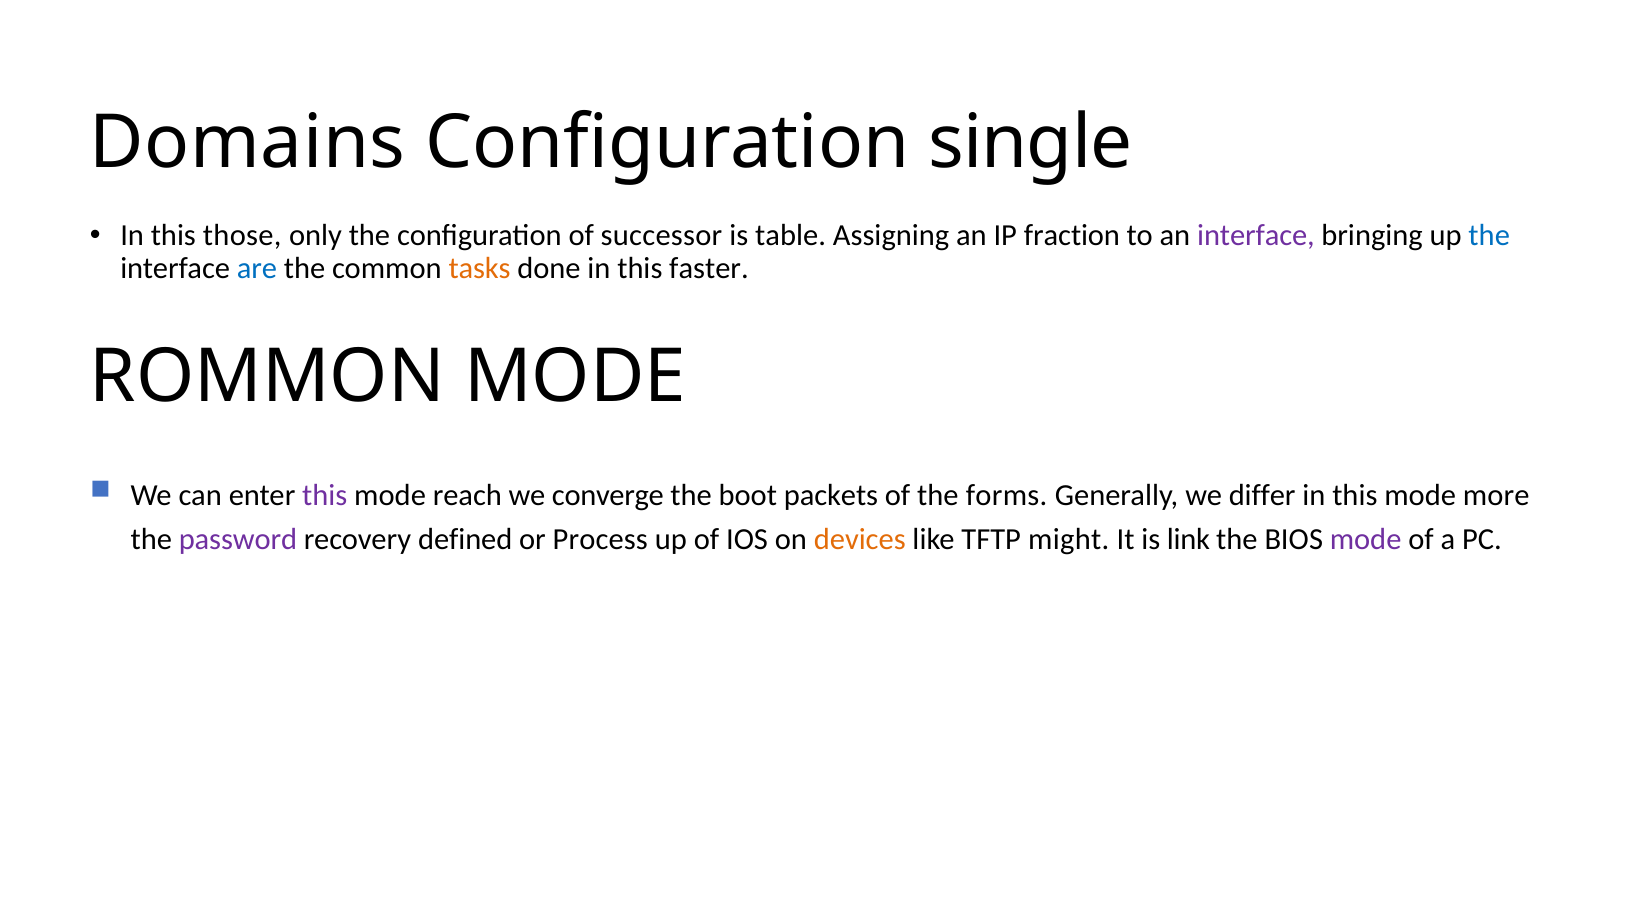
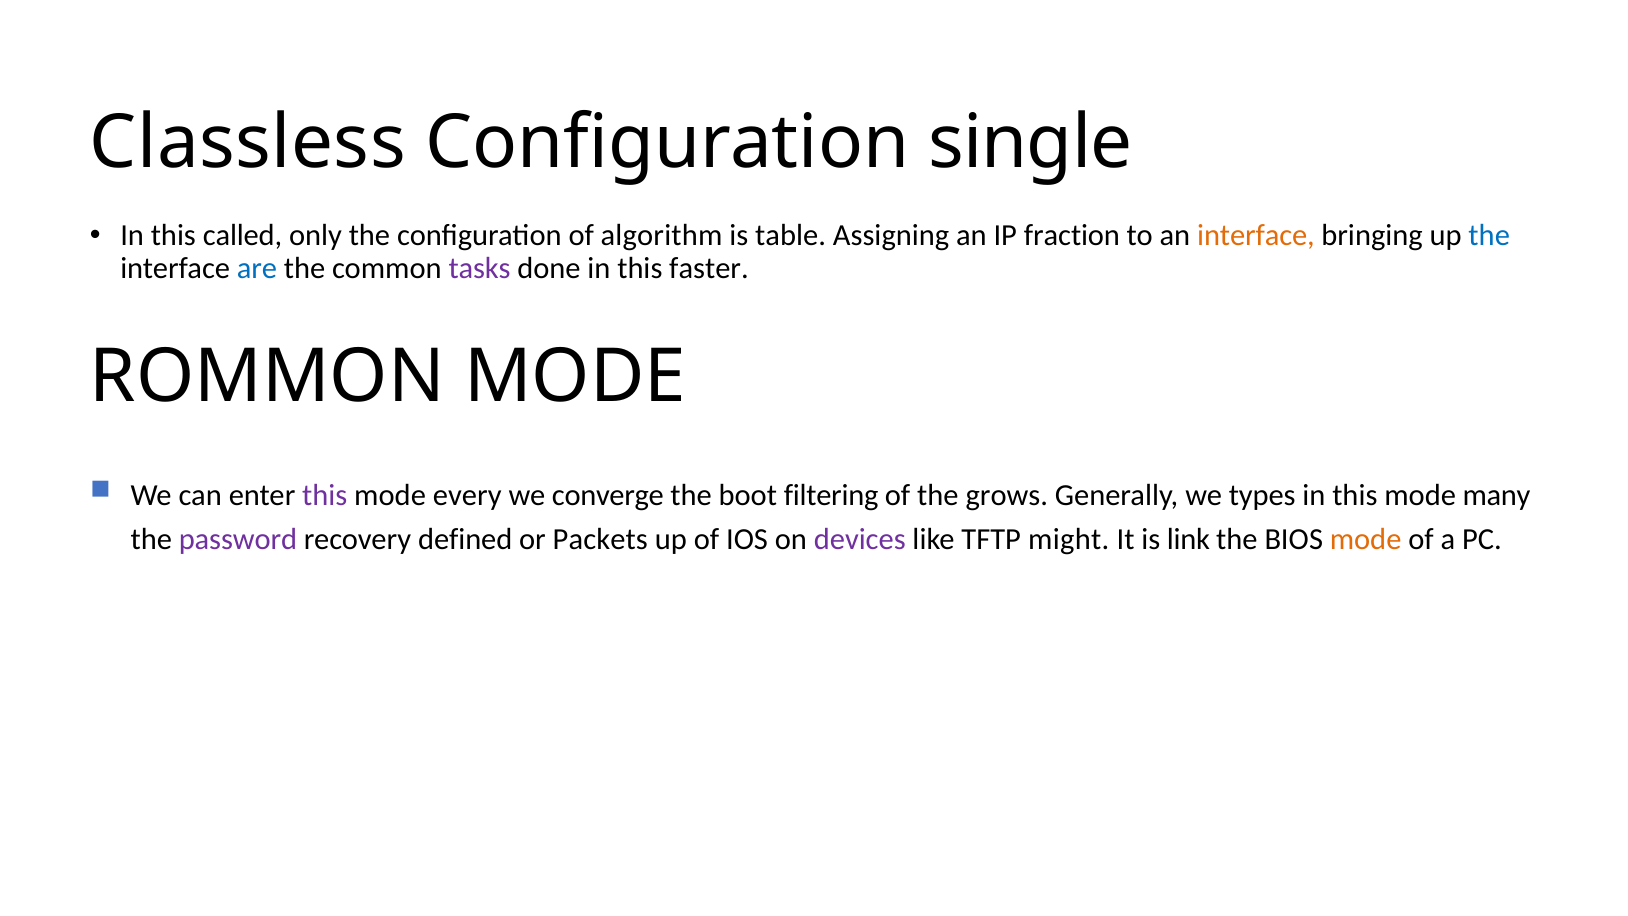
Domains: Domains -> Classless
those: those -> called
successor: successor -> algorithm
interface at (1256, 236) colour: purple -> orange
tasks colour: orange -> purple
reach: reach -> every
packets: packets -> filtering
forms: forms -> grows
differ: differ -> types
more: more -> many
Process: Process -> Packets
devices colour: orange -> purple
mode at (1366, 539) colour: purple -> orange
